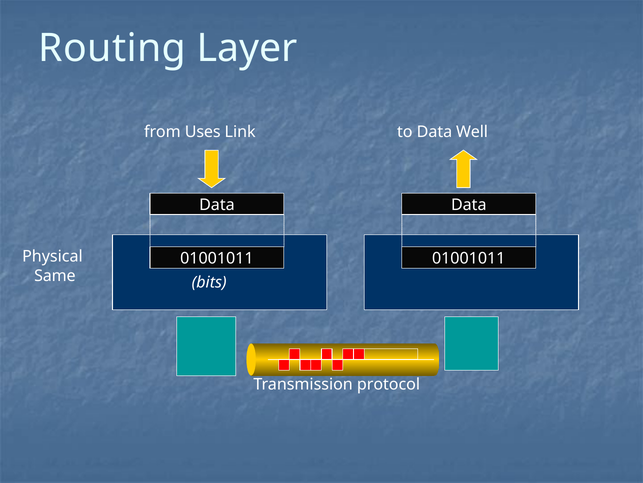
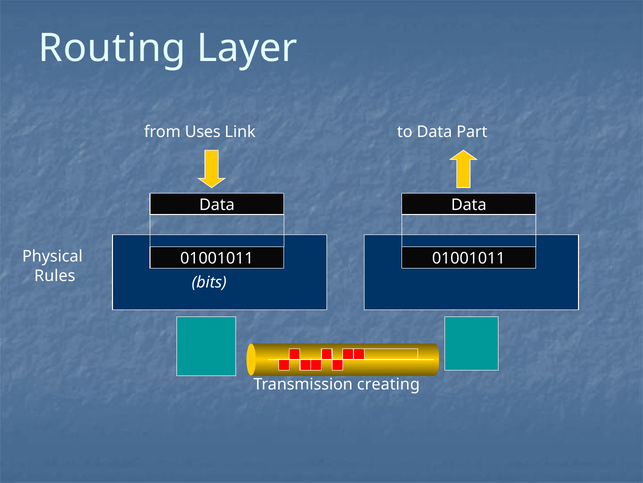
Well: Well -> Part
Same: Same -> Rules
protocol: protocol -> creating
